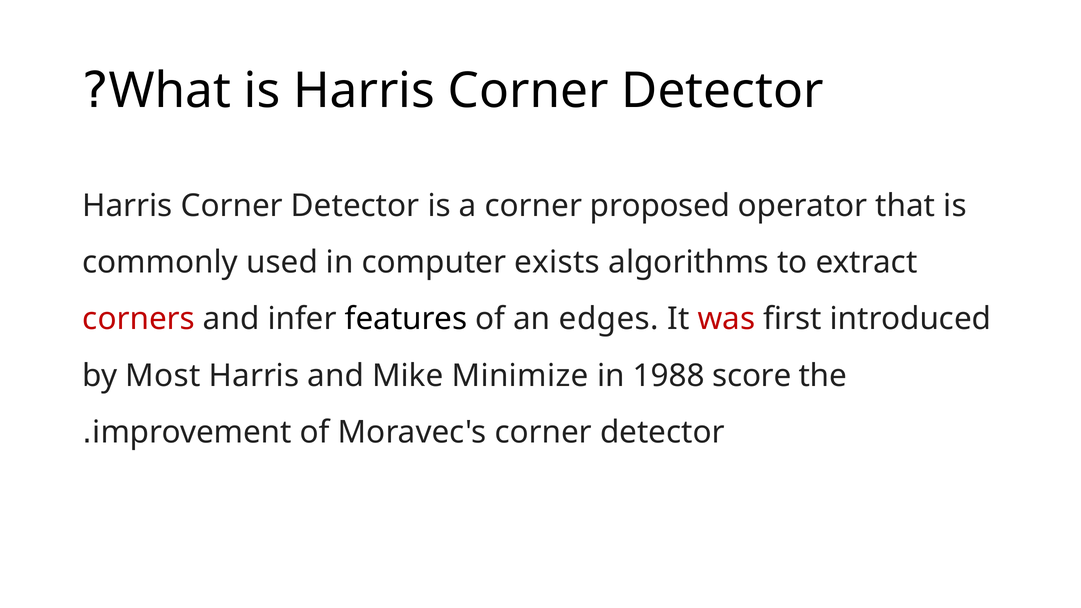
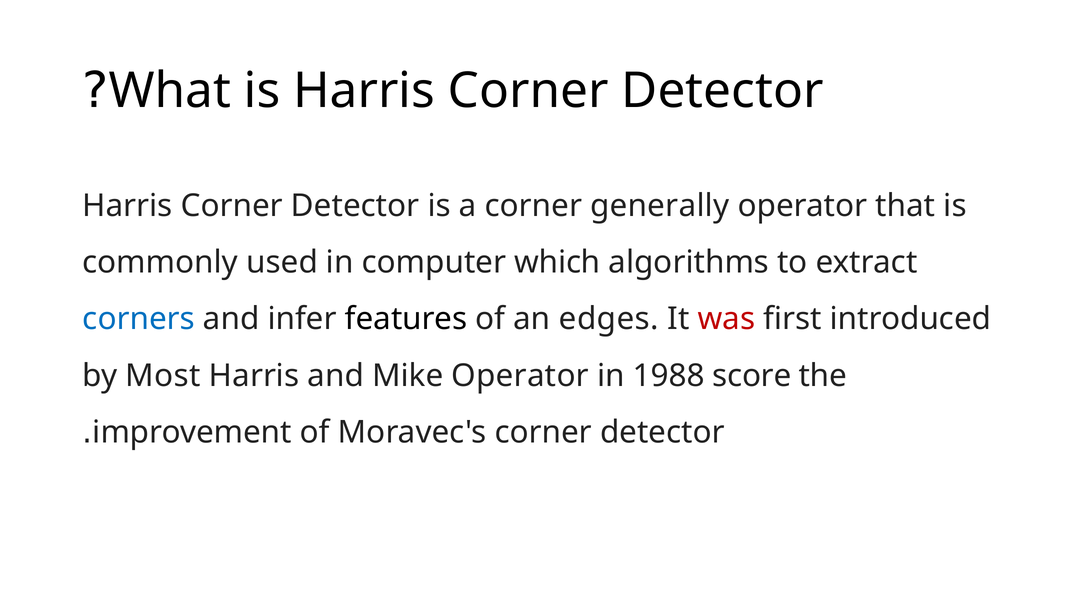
proposed: proposed -> generally
exists: exists -> which
corners colour: red -> blue
Mike Minimize: Minimize -> Operator
